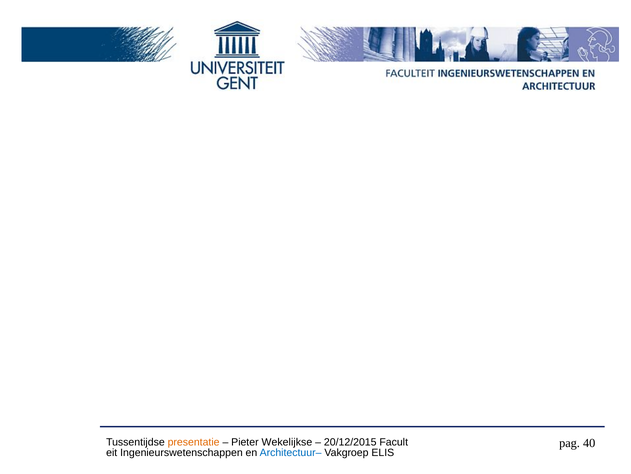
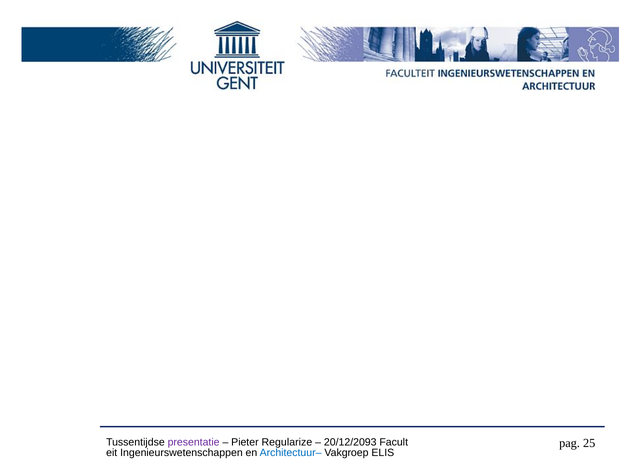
presentatie colour: orange -> purple
Wekelijkse: Wekelijkse -> Regularize
20/12/2015: 20/12/2015 -> 20/12/2093
40: 40 -> 25
